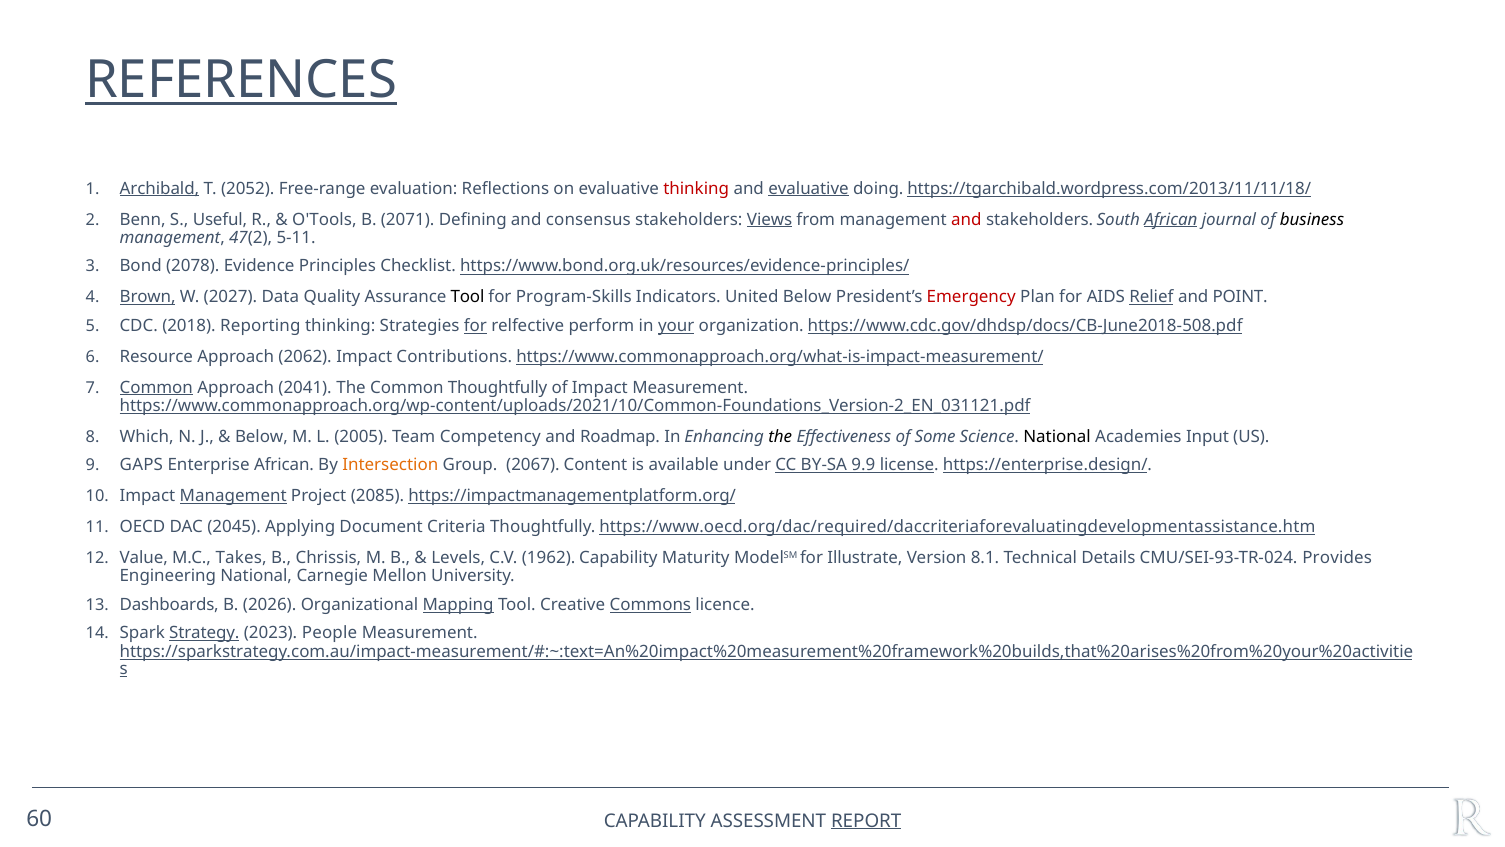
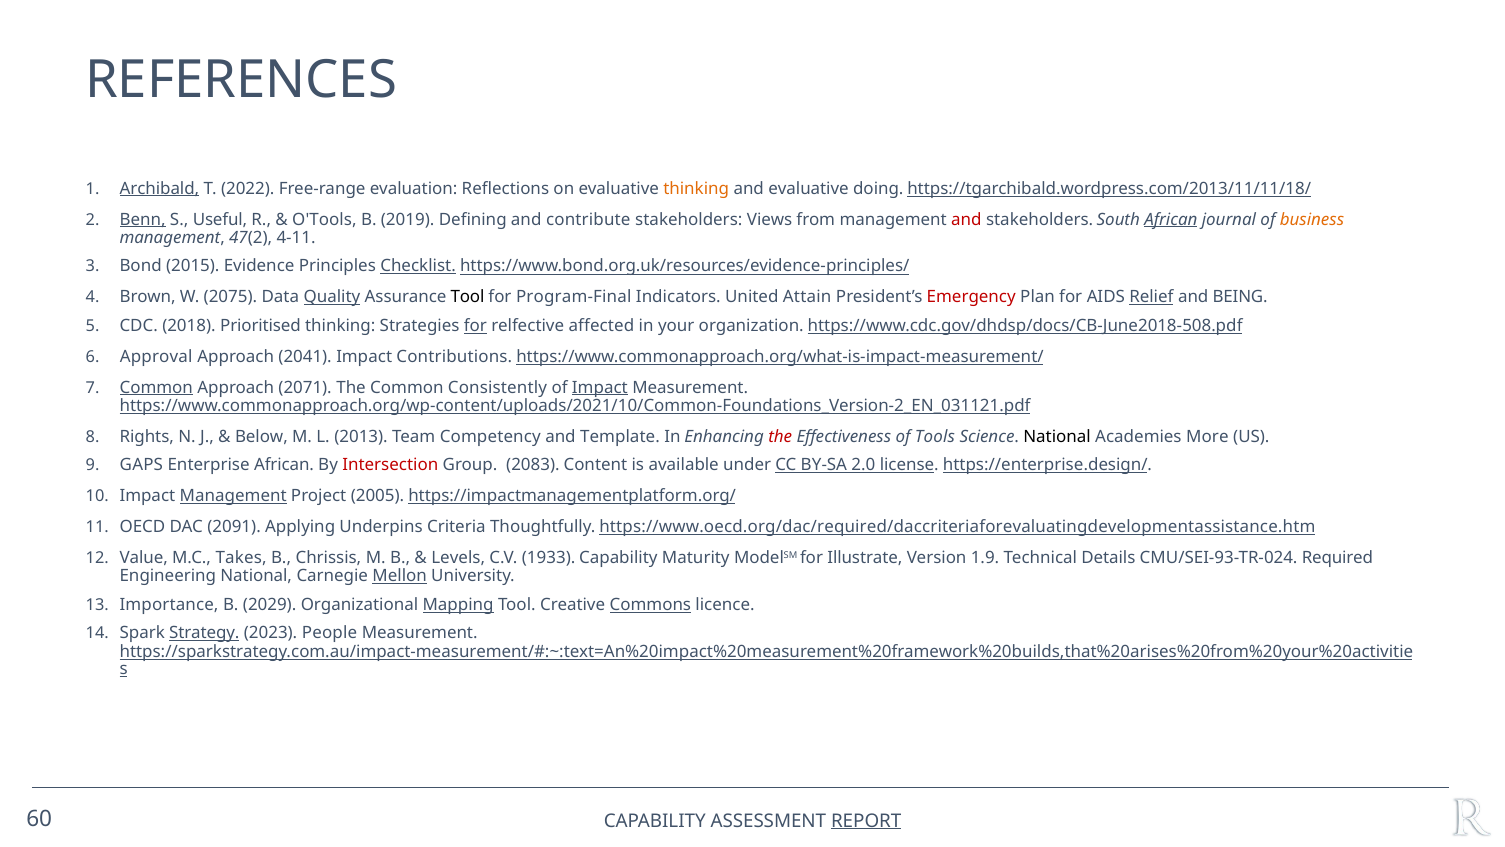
REFERENCES underline: present -> none
2052: 2052 -> 2022
thinking at (696, 189) colour: red -> orange
evaluative at (809, 189) underline: present -> none
Benn underline: none -> present
2071: 2071 -> 2019
consensus: consensus -> contribute
Views underline: present -> none
business colour: black -> orange
5-11: 5-11 -> 4-11
2078: 2078 -> 2015
Checklist underline: none -> present
Brown underline: present -> none
2027: 2027 -> 2075
Quality underline: none -> present
Program-Skills: Program-Skills -> Program-Final
United Below: Below -> Attain
POINT: POINT -> BEING
Reporting: Reporting -> Prioritised
perform: perform -> affected
your underline: present -> none
Resource: Resource -> Approval
2062: 2062 -> 2041
2041: 2041 -> 2071
Common Thoughtfully: Thoughtfully -> Consistently
Impact at (600, 387) underline: none -> present
Which: Which -> Rights
2005: 2005 -> 2013
Roadmap: Roadmap -> Template
the at (780, 437) colour: black -> red
Some: Some -> Tools
Input: Input -> More
Intersection colour: orange -> red
2067: 2067 -> 2083
9.9: 9.9 -> 2.0
2085: 2085 -> 2005
2045: 2045 -> 2091
Document: Document -> Underpins
1962: 1962 -> 1933
8.1: 8.1 -> 1.9
Provides: Provides -> Required
Mellon underline: none -> present
Dashboards: Dashboards -> Importance
2026: 2026 -> 2029
